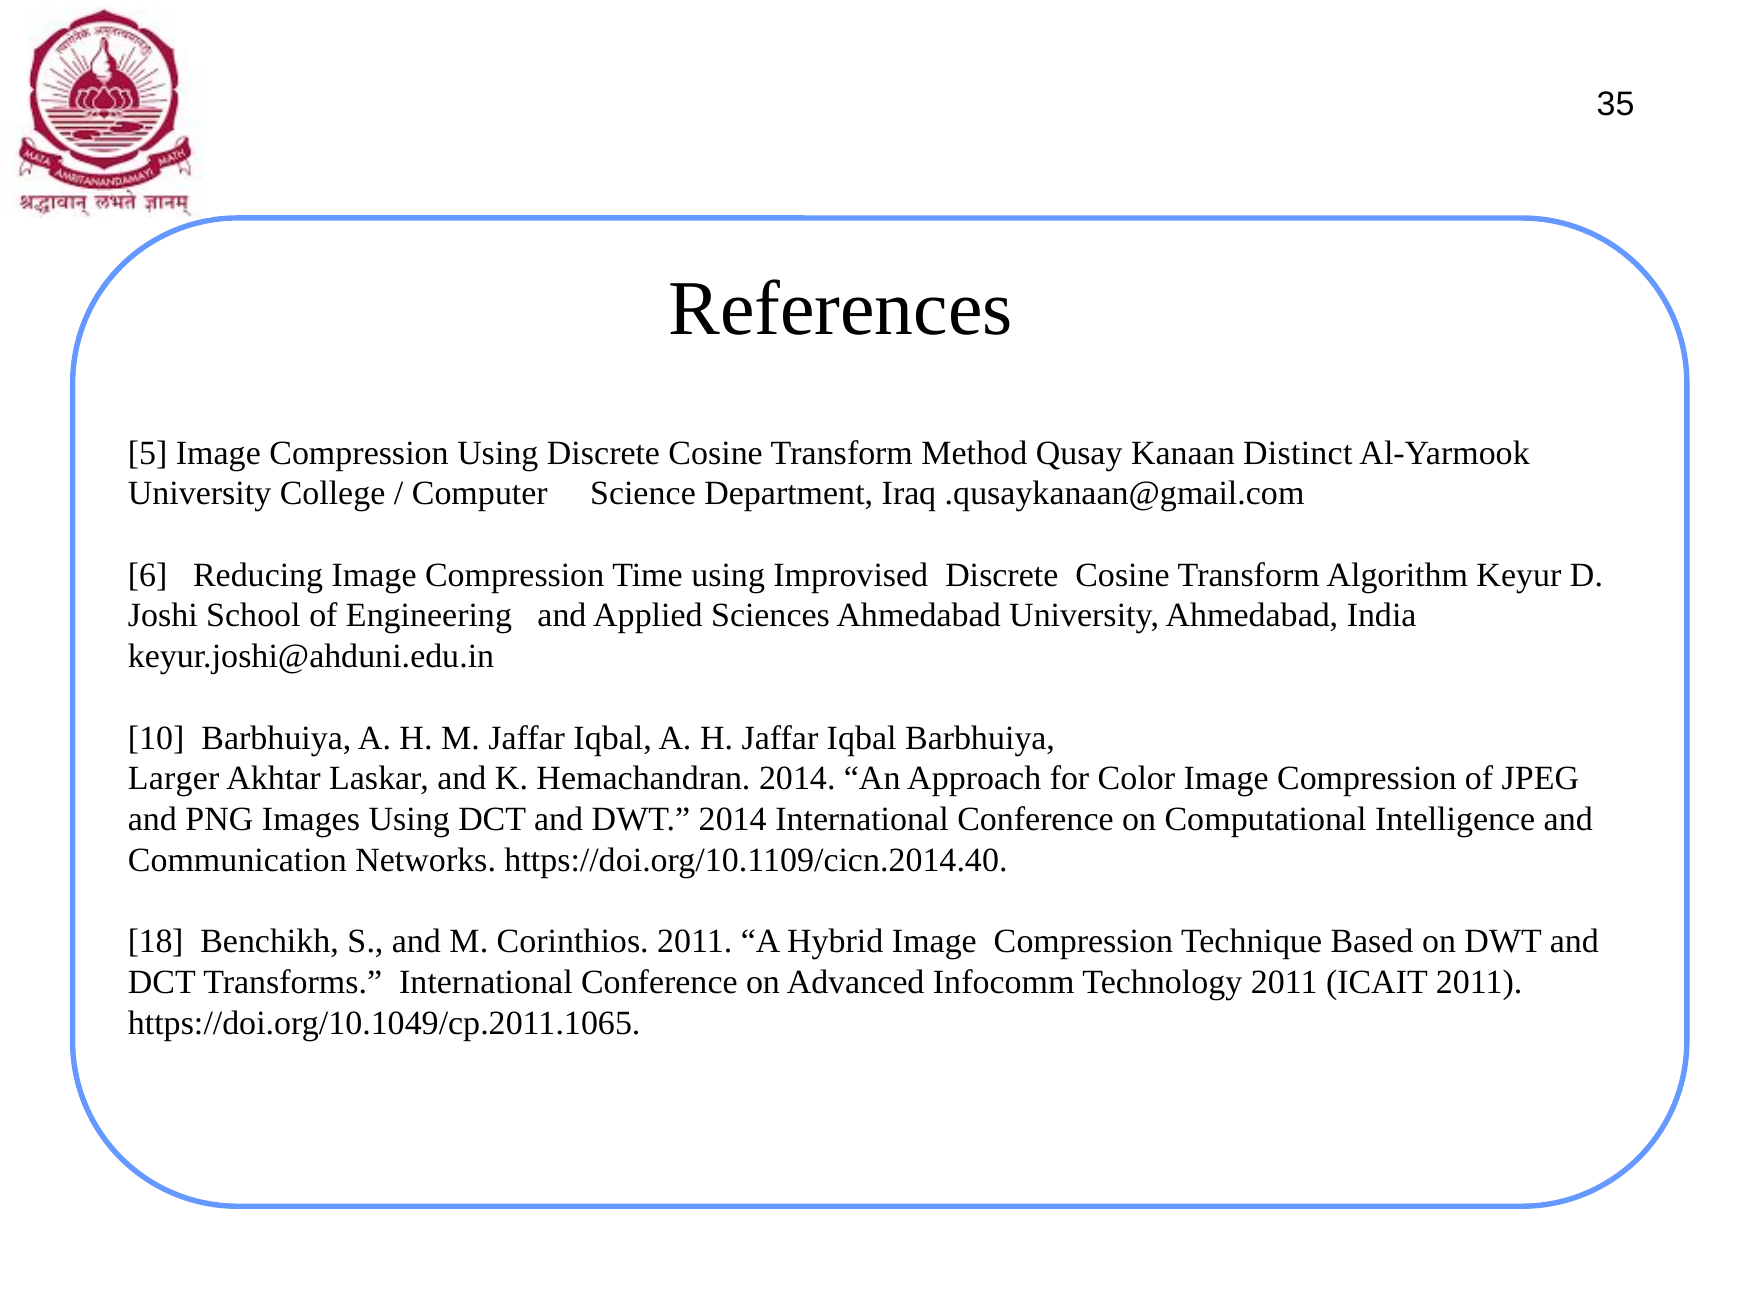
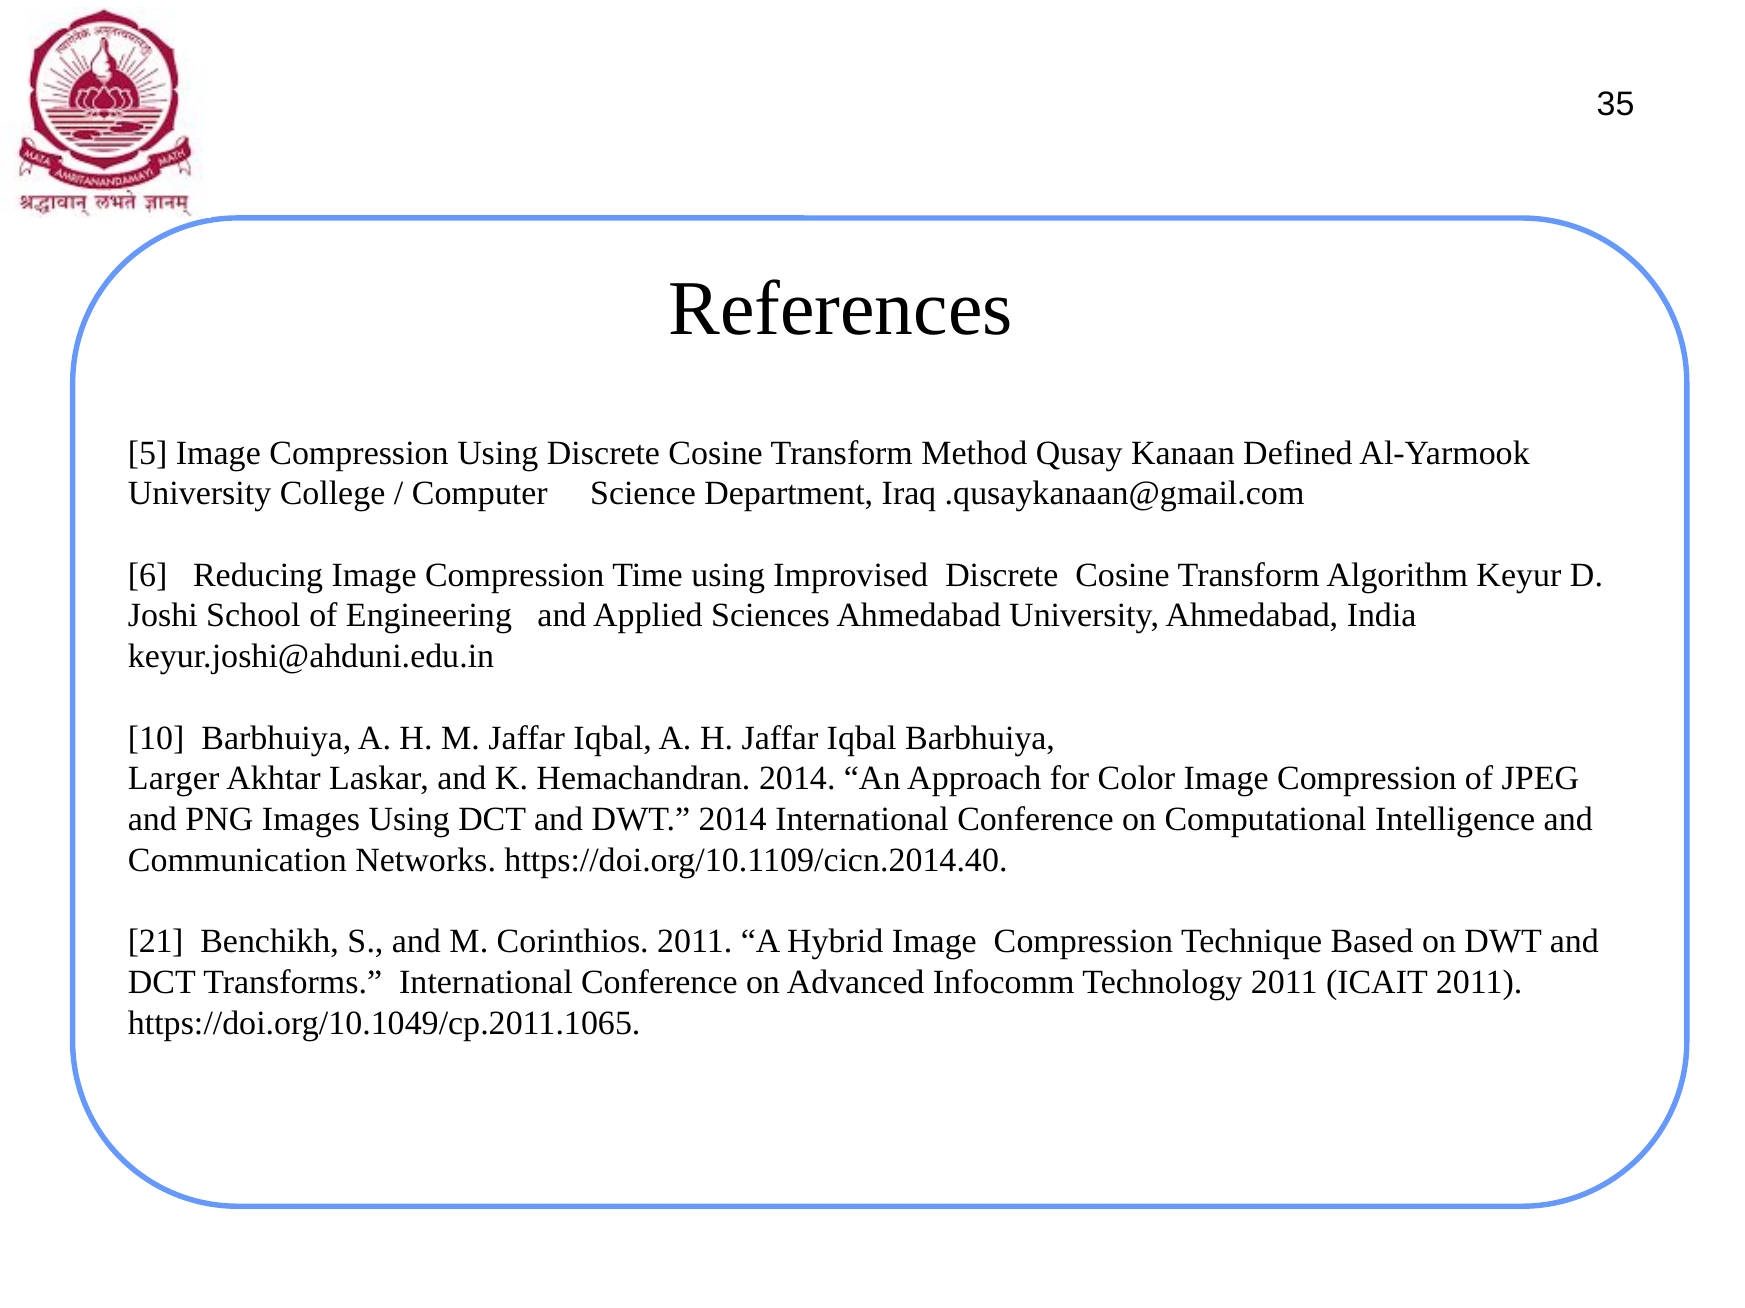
Distinct: Distinct -> Defined
18: 18 -> 21
